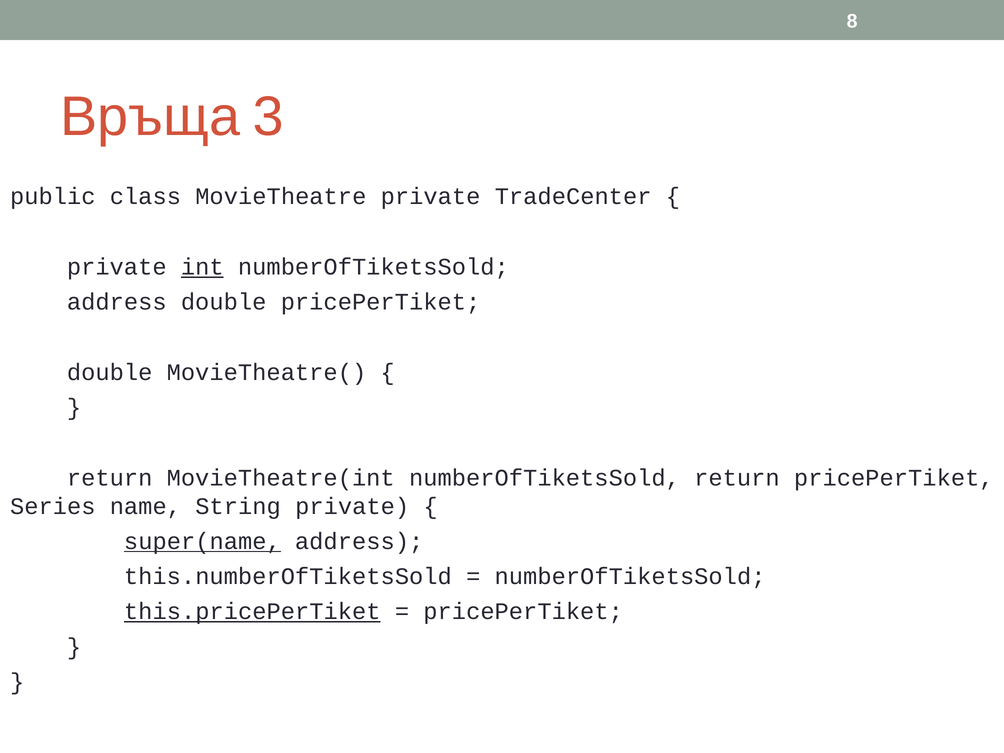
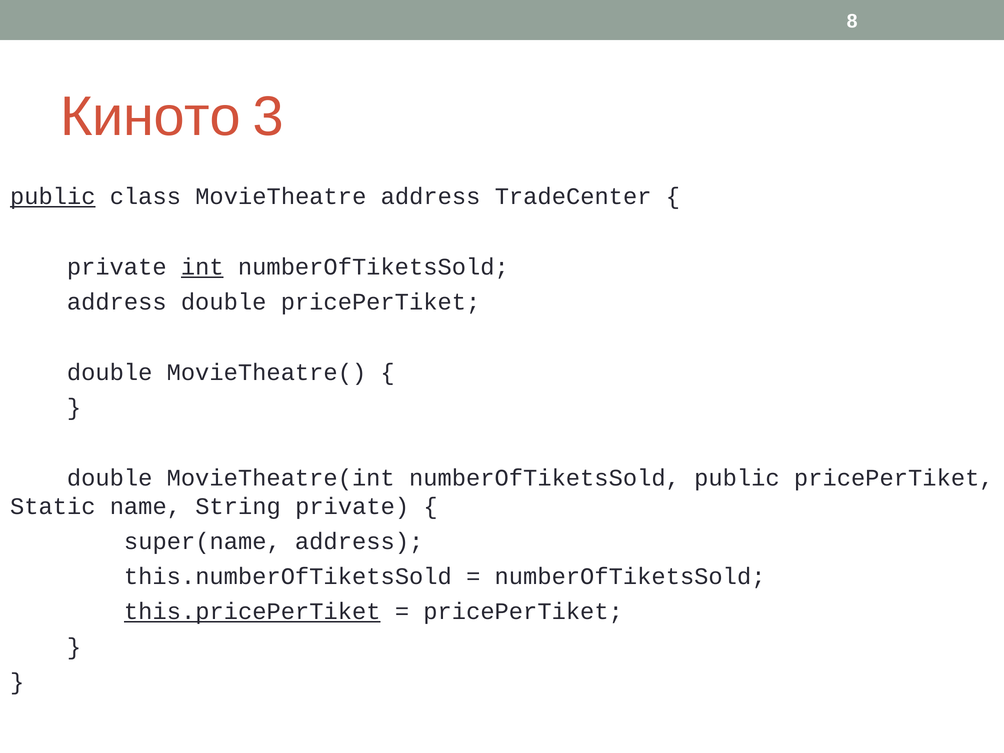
Връща: Връща -> Киното
public at (53, 197) underline: none -> present
MovieTheatre private: private -> address
return at (110, 478): return -> double
numberOfTiketsSold return: return -> public
Series: Series -> Static
super(name underline: present -> none
